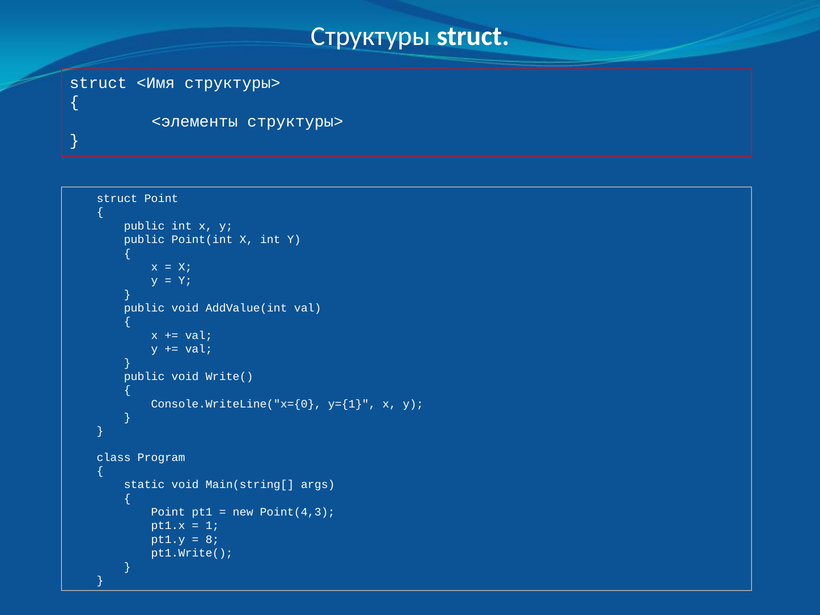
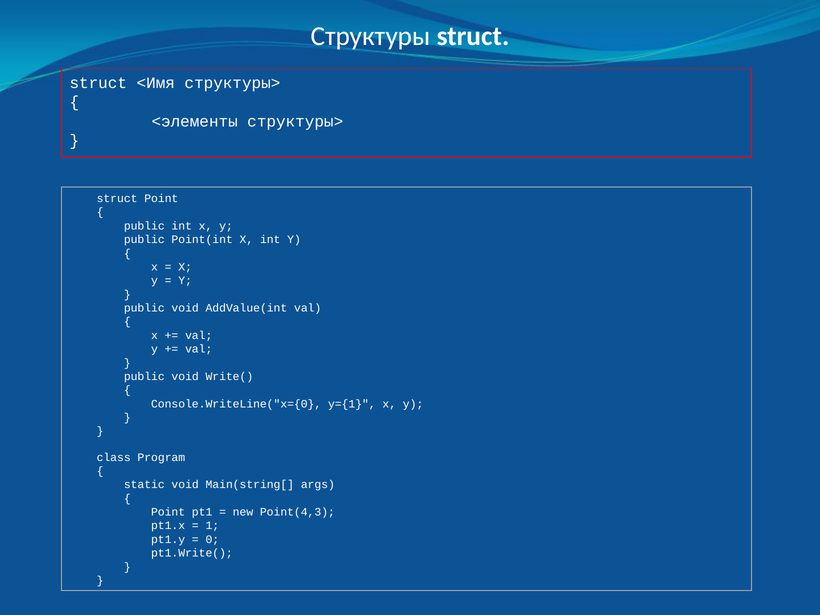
8: 8 -> 0
